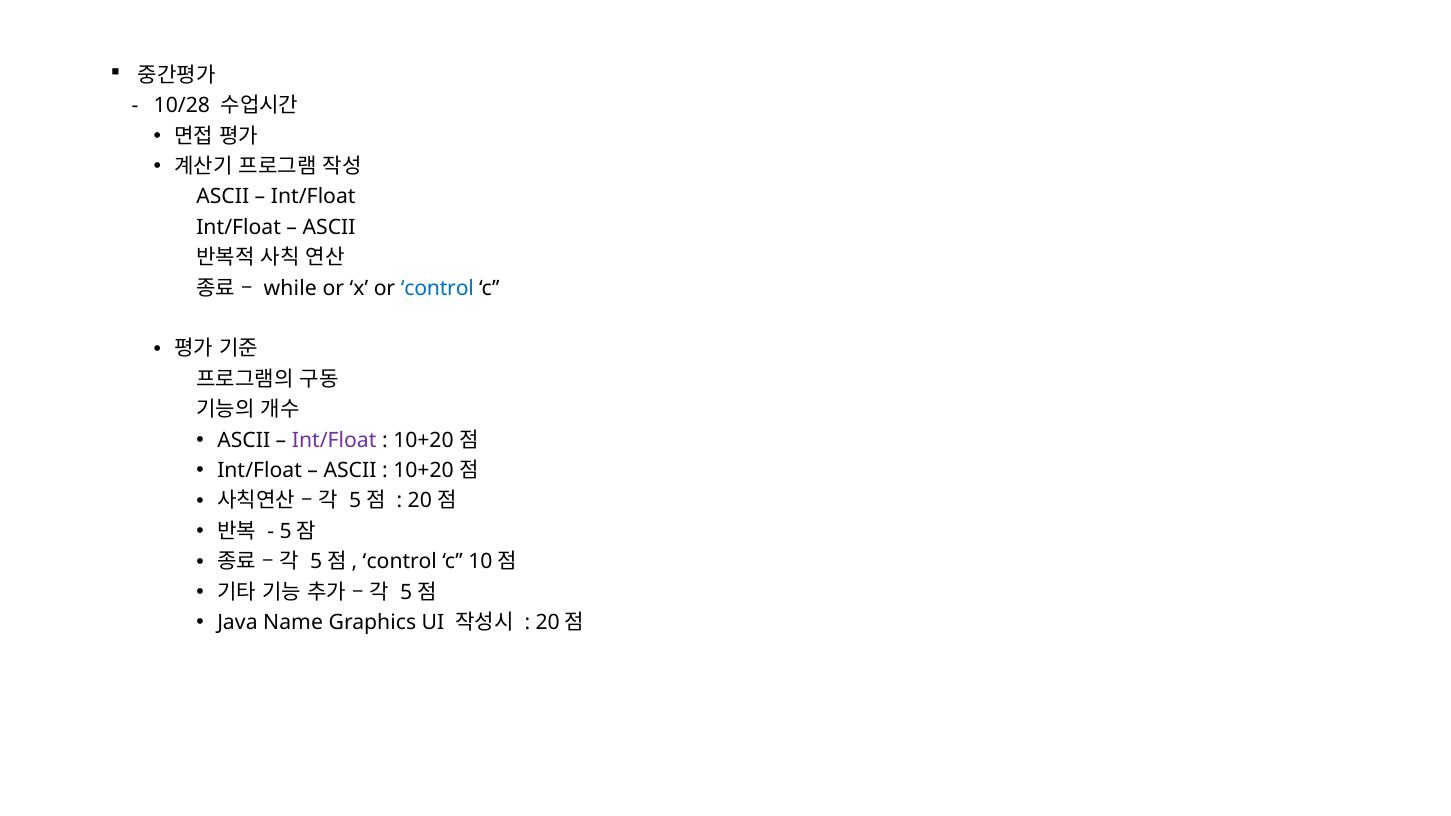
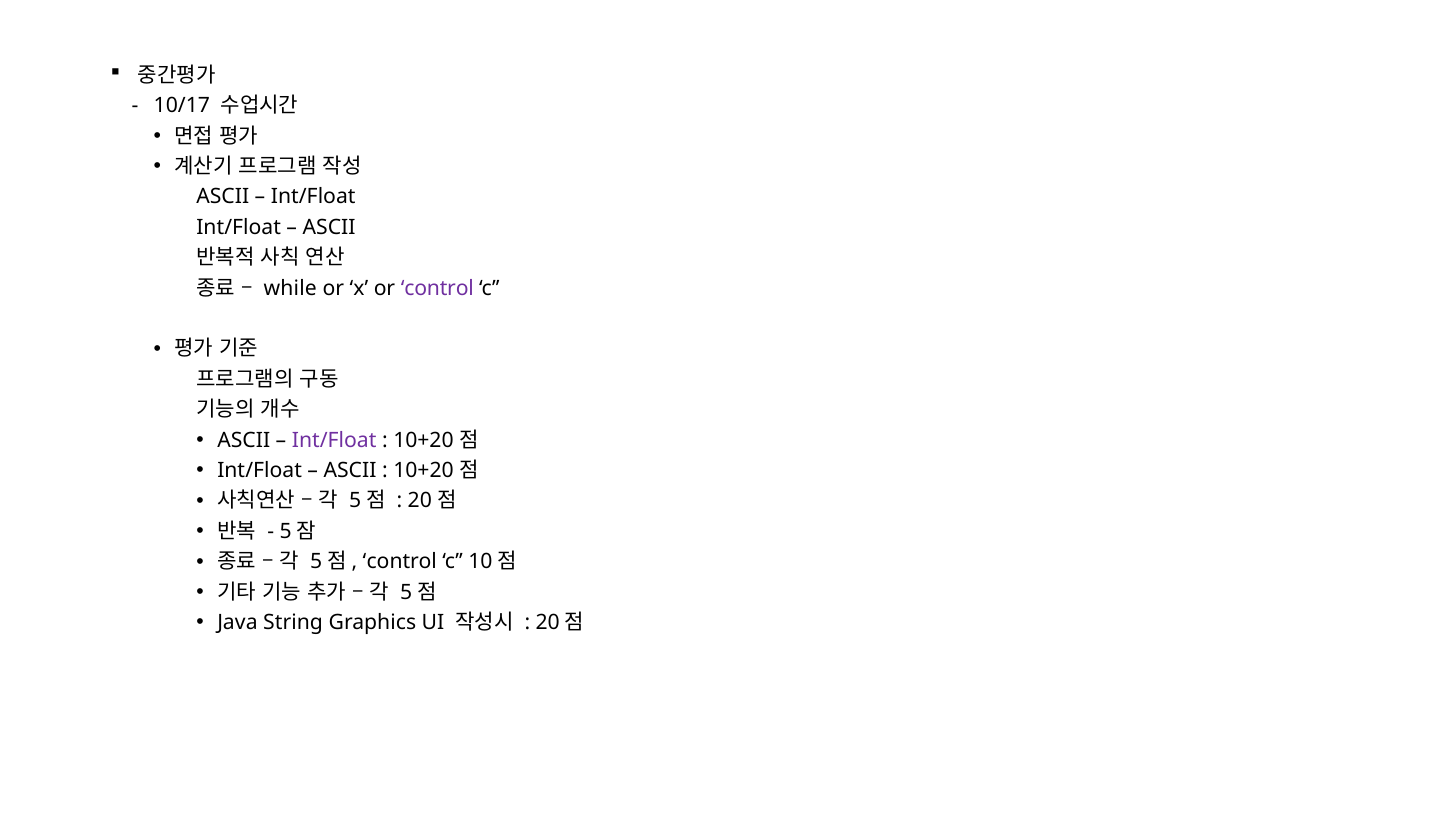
10/28: 10/28 -> 10/17
control at (437, 288) colour: blue -> purple
Name: Name -> String
